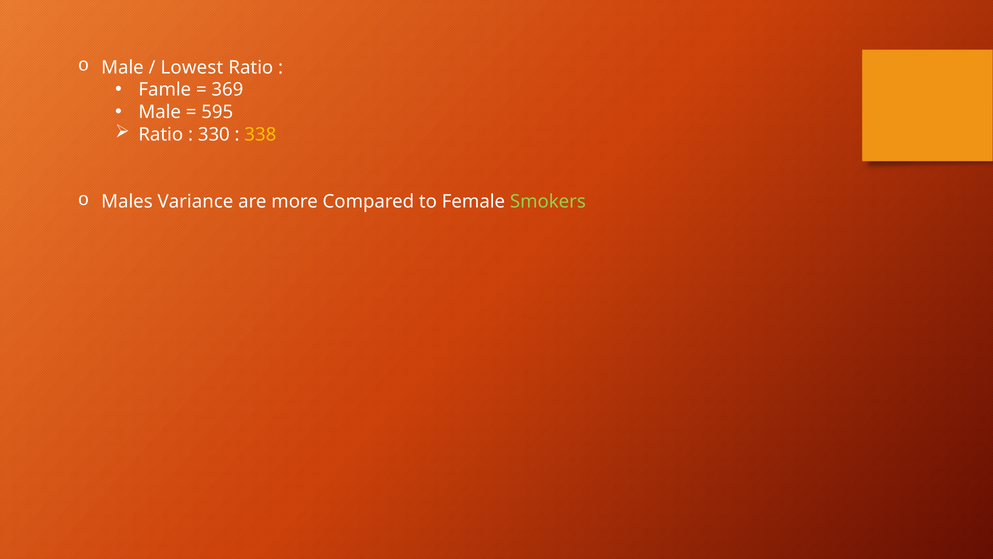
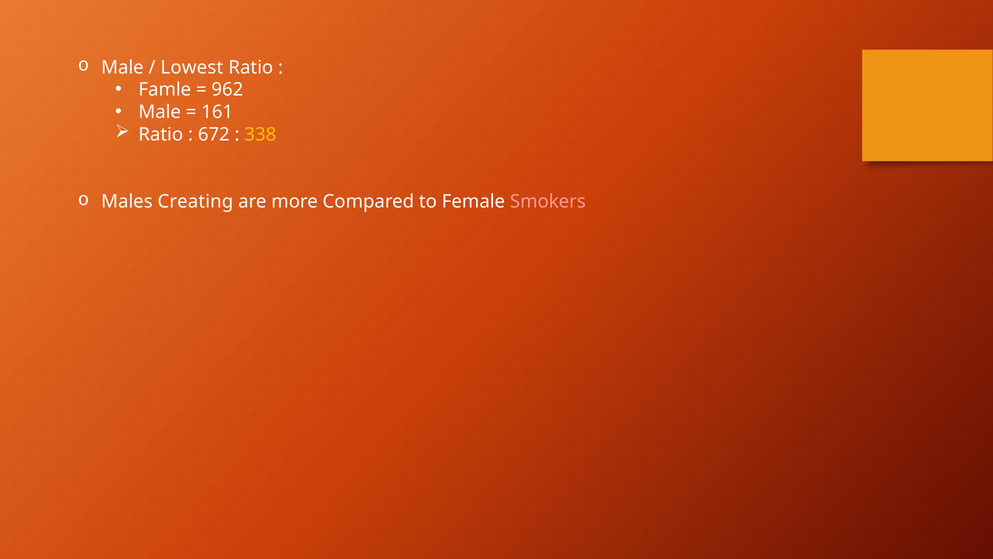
369: 369 -> 962
595: 595 -> 161
330: 330 -> 672
Variance: Variance -> Creating
Smokers colour: light green -> pink
